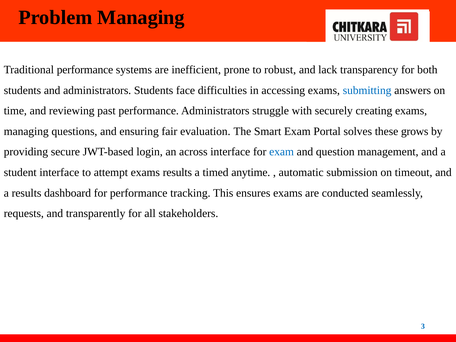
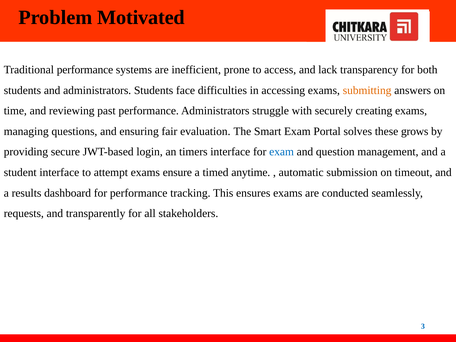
Problem Managing: Managing -> Motivated
robust: robust -> access
submitting colour: blue -> orange
across: across -> timers
exams results: results -> ensure
